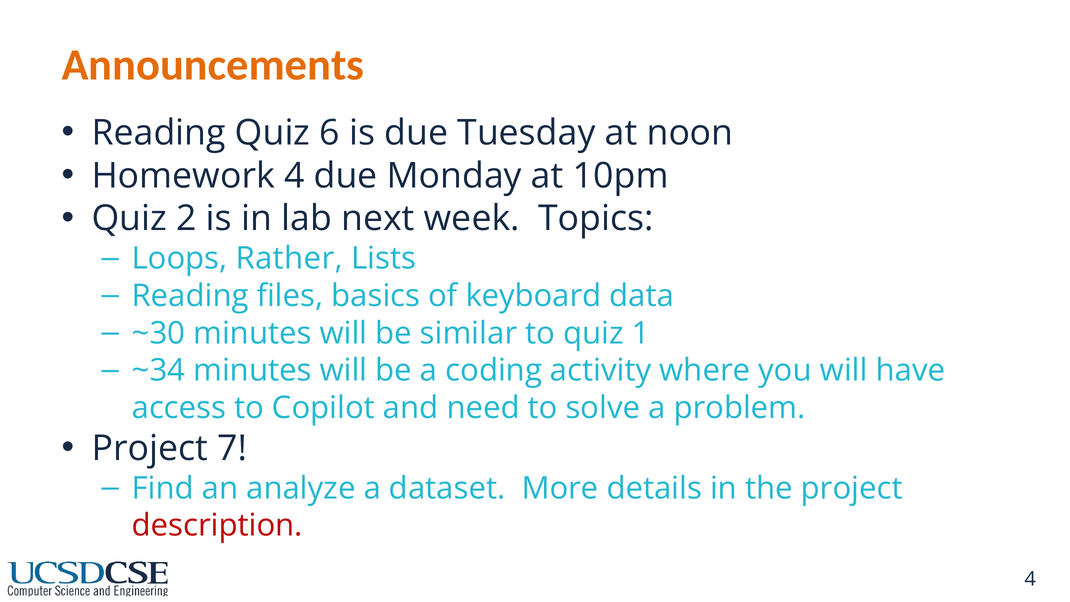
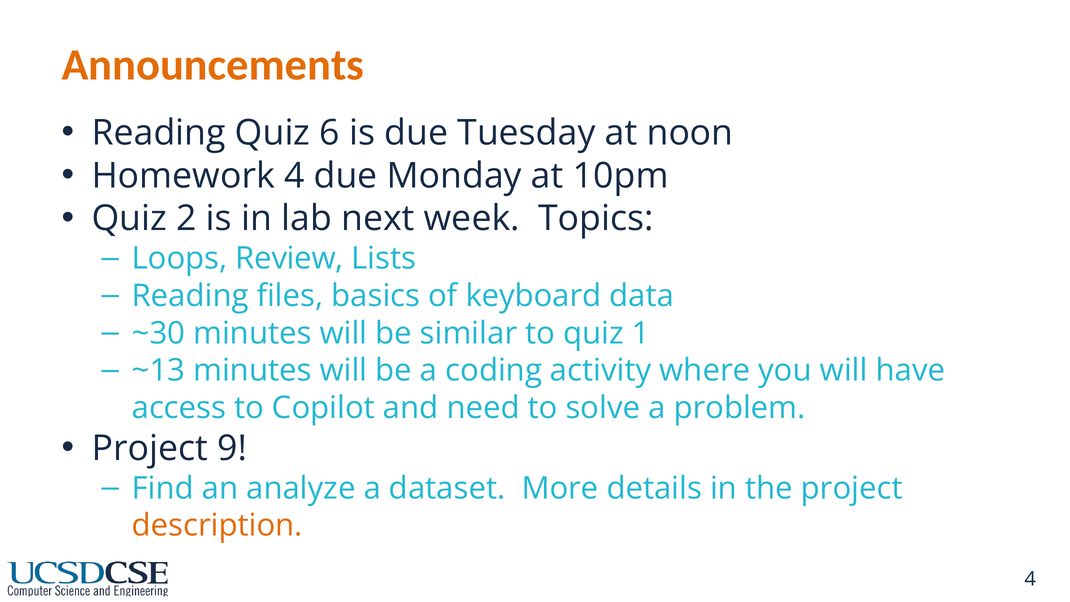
Rather: Rather -> Review
~34: ~34 -> ~13
7: 7 -> 9
description colour: red -> orange
